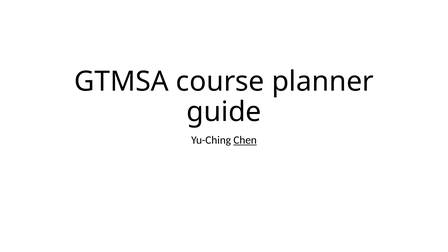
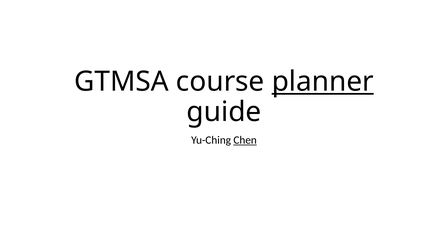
planner underline: none -> present
